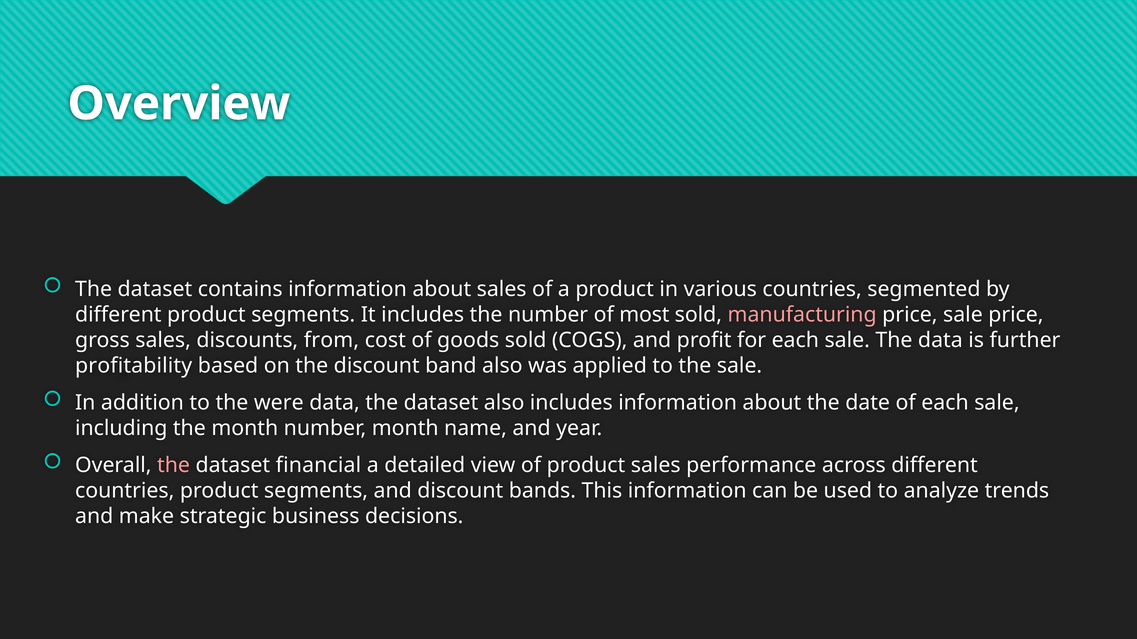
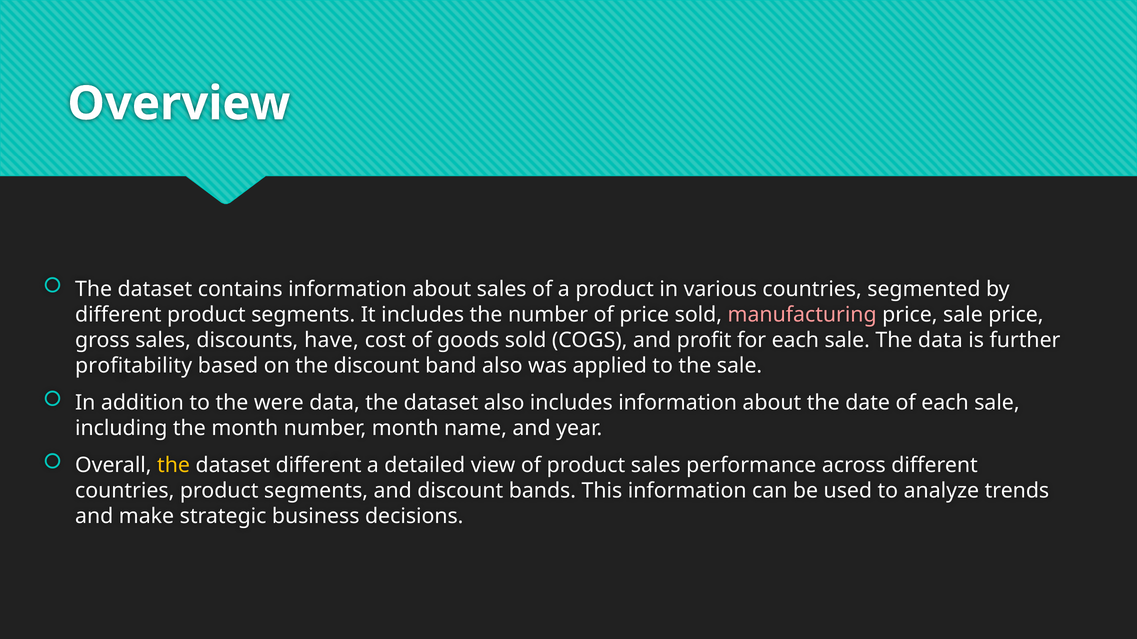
of most: most -> price
from: from -> have
the at (174, 466) colour: pink -> yellow
dataset financial: financial -> different
